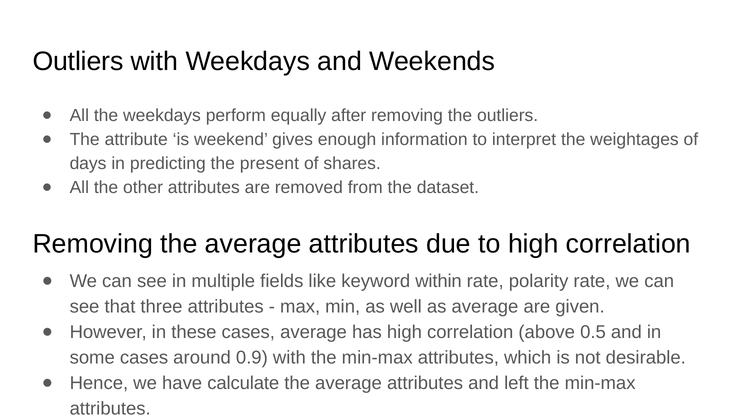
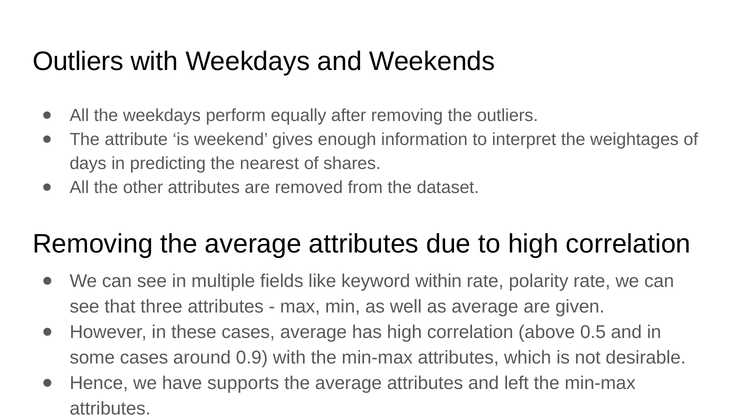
present: present -> nearest
calculate: calculate -> supports
